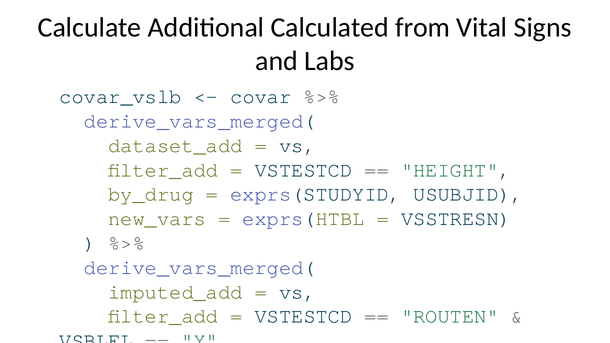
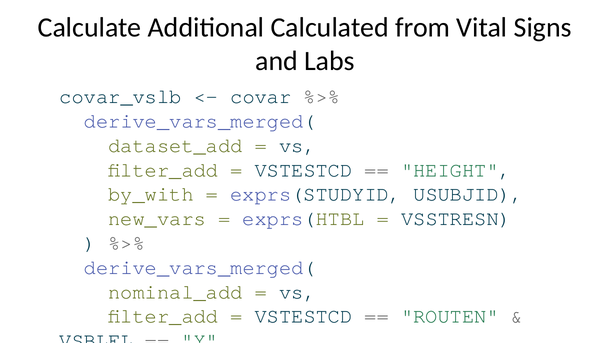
by_drug: by_drug -> by_with
imputed_add: imputed_add -> nominal_add
